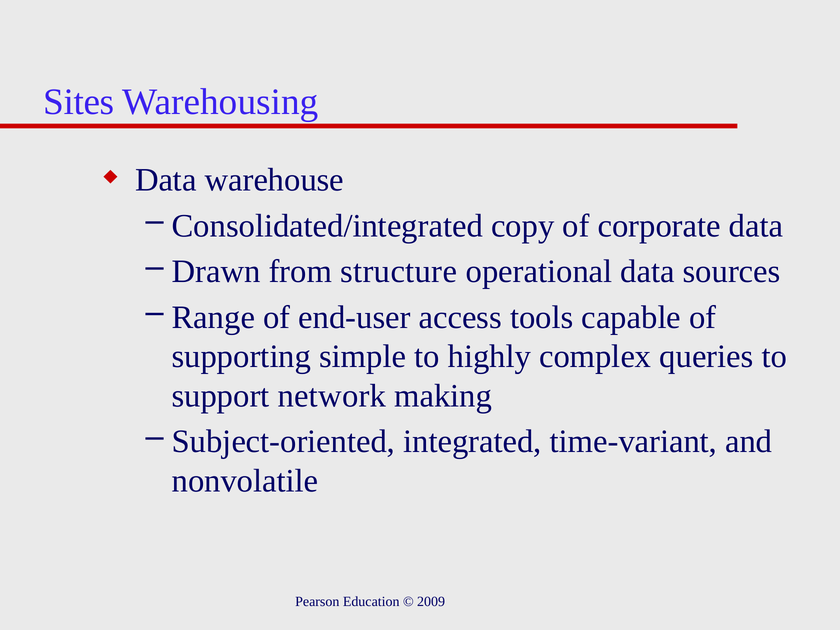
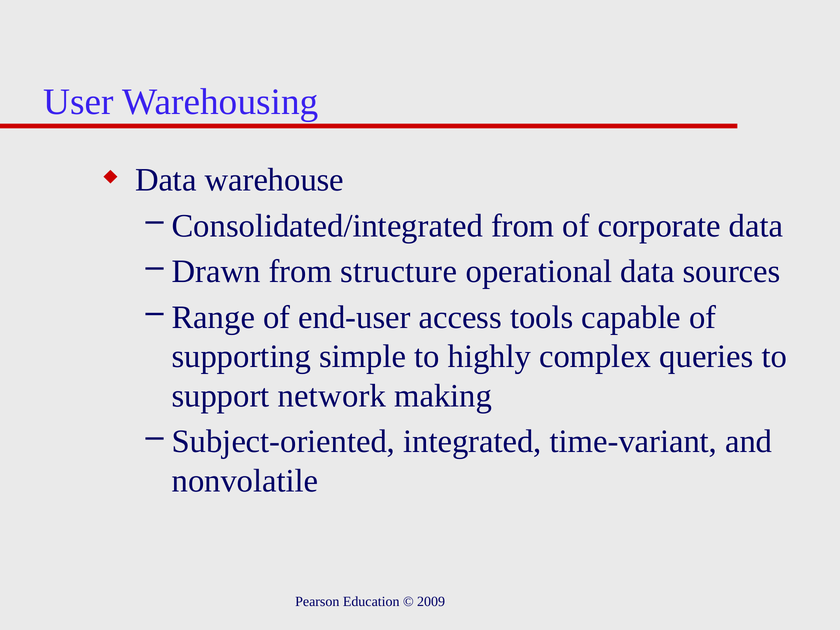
Sites: Sites -> User
Consolidated/integrated copy: copy -> from
